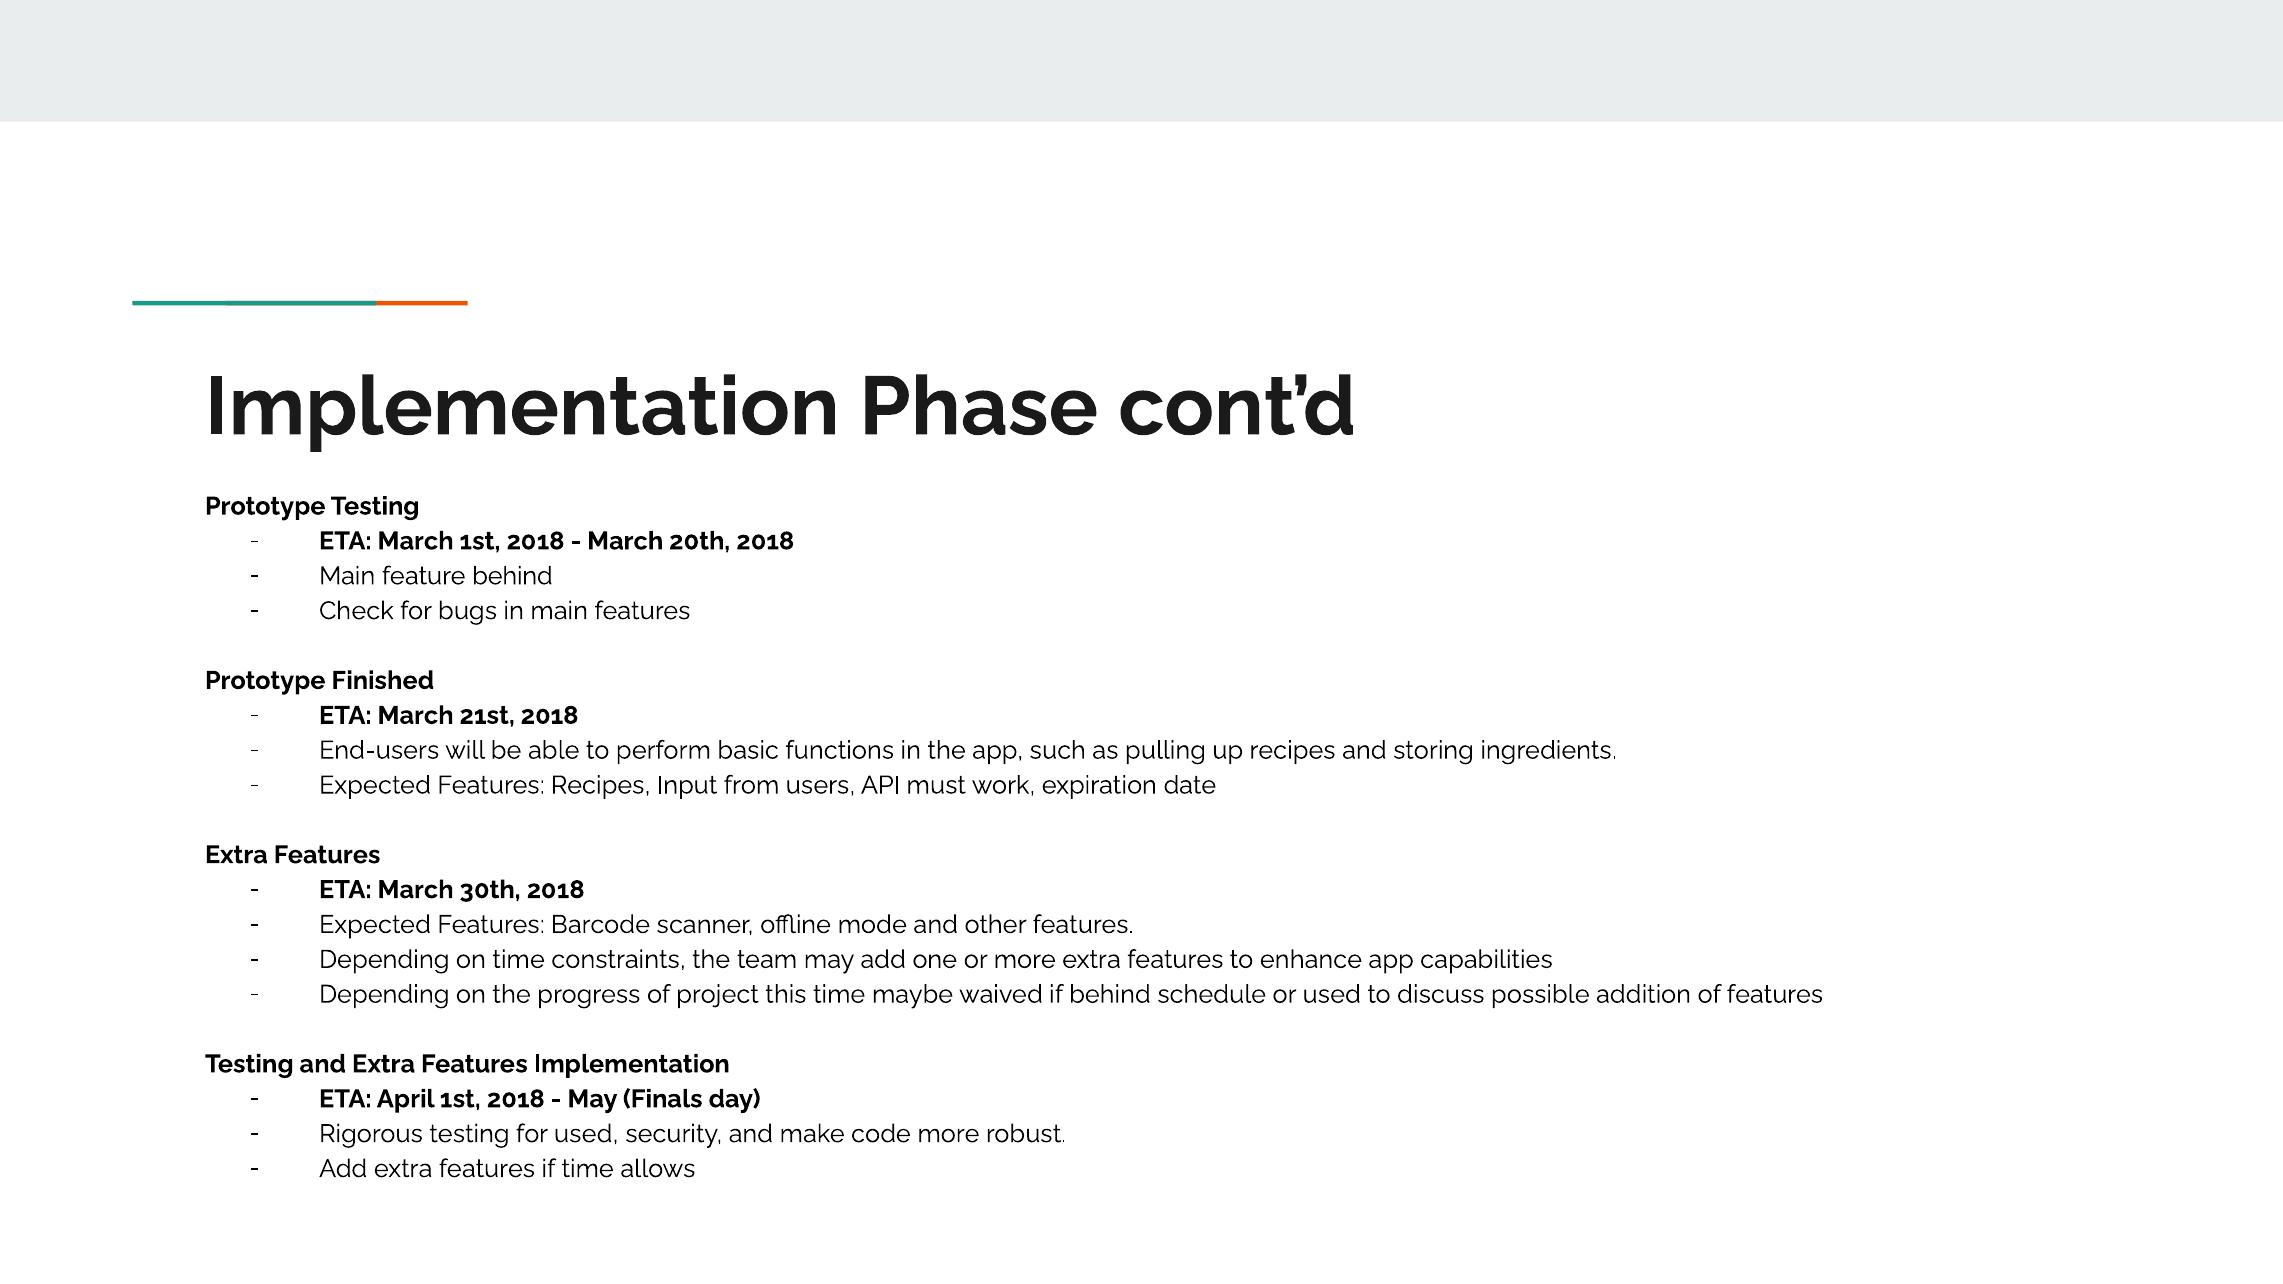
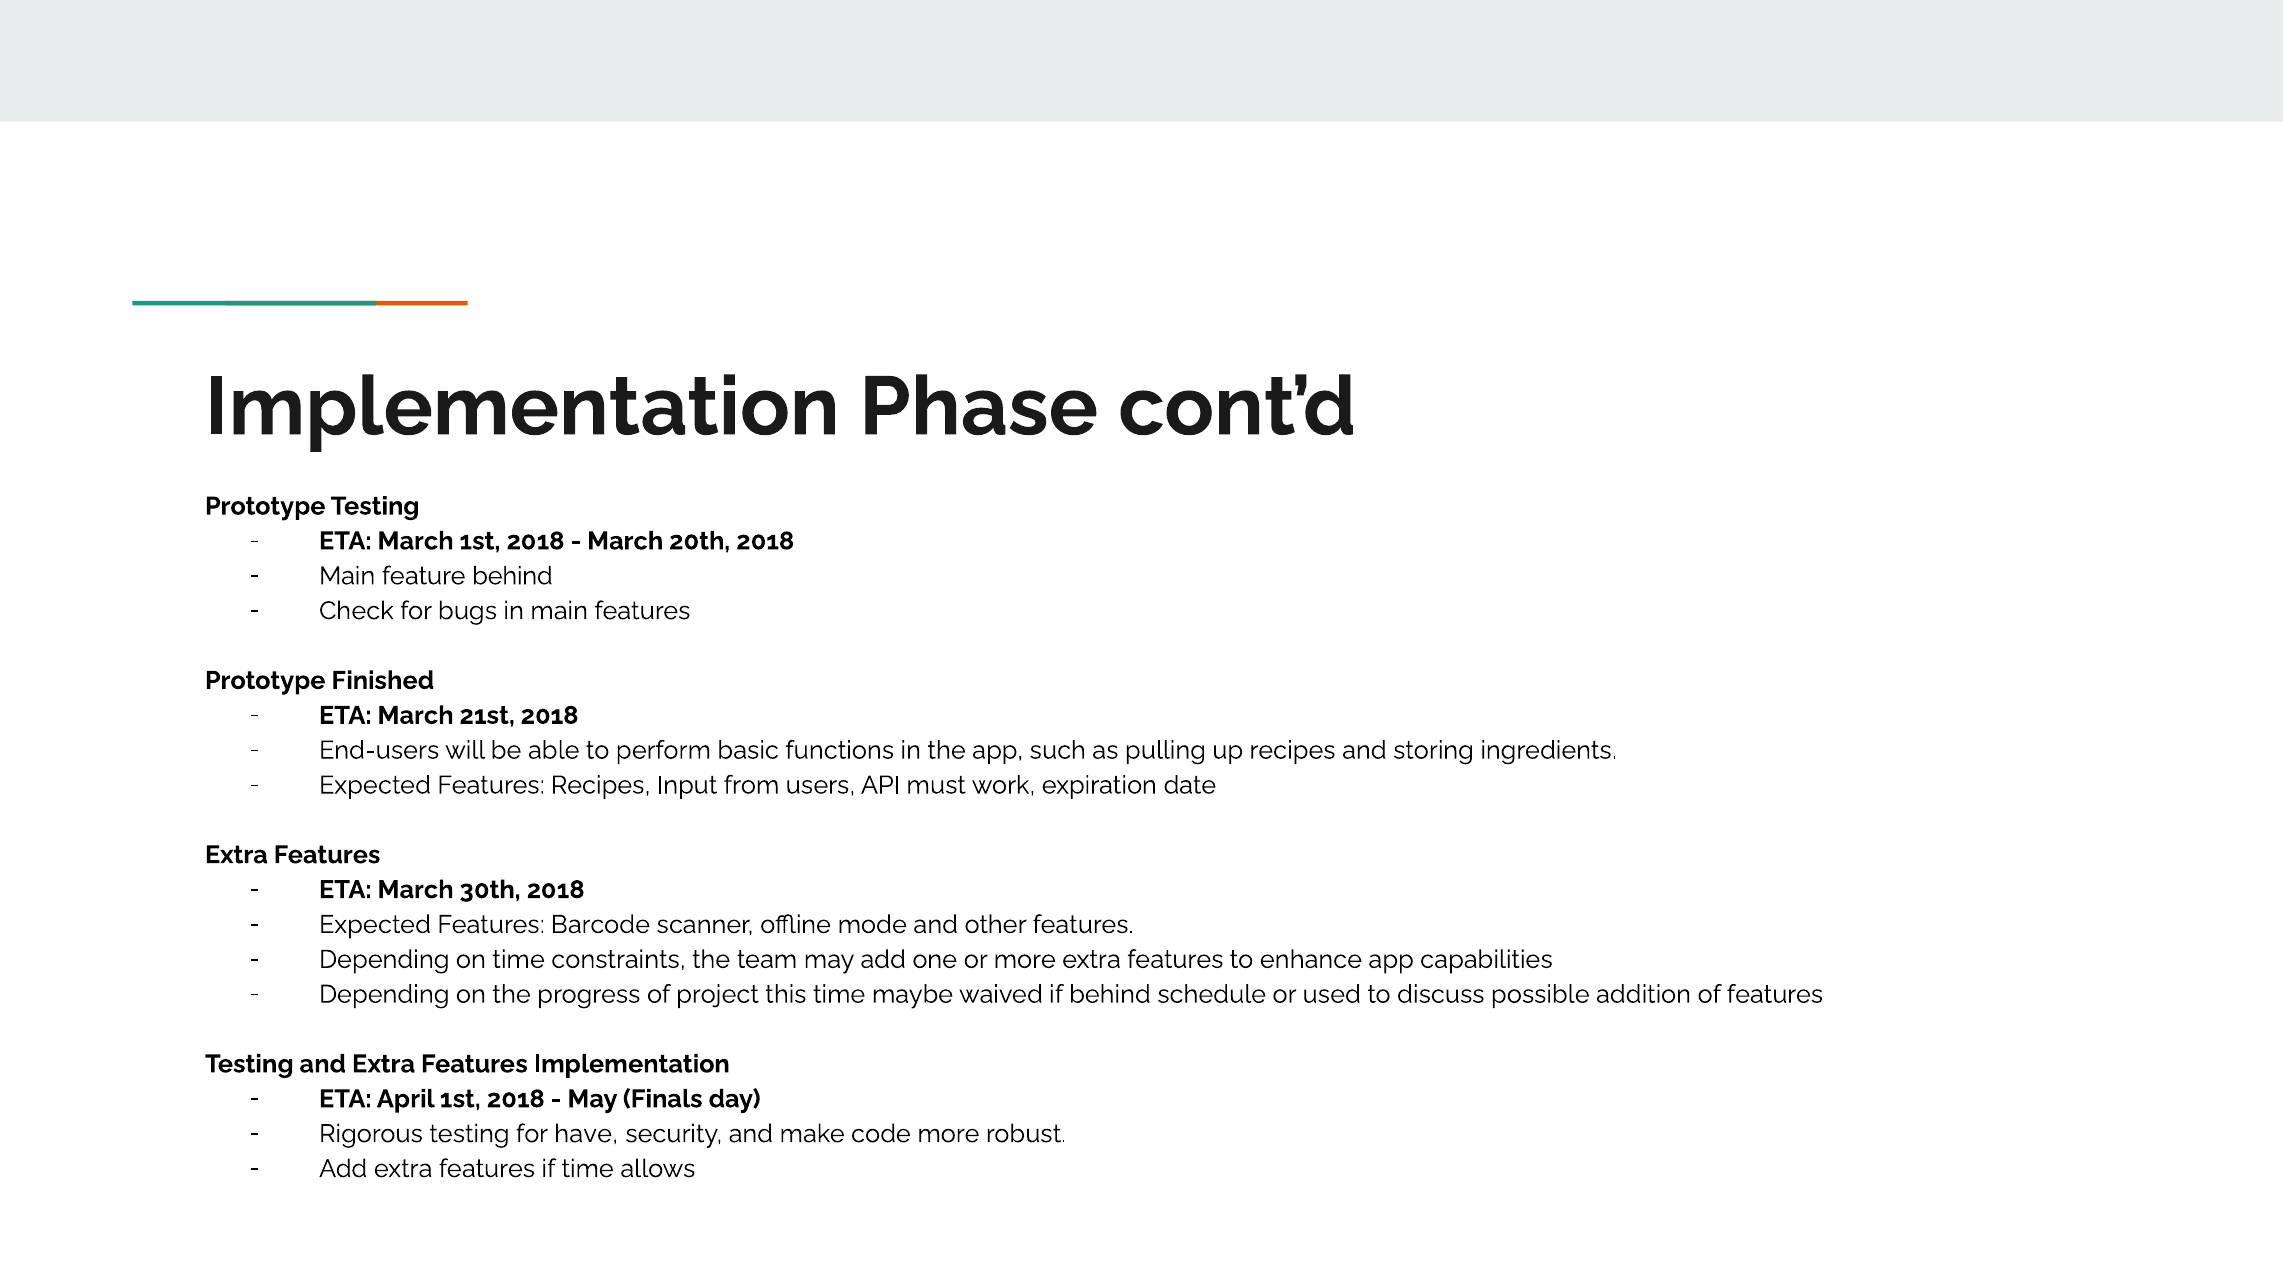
for used: used -> have
